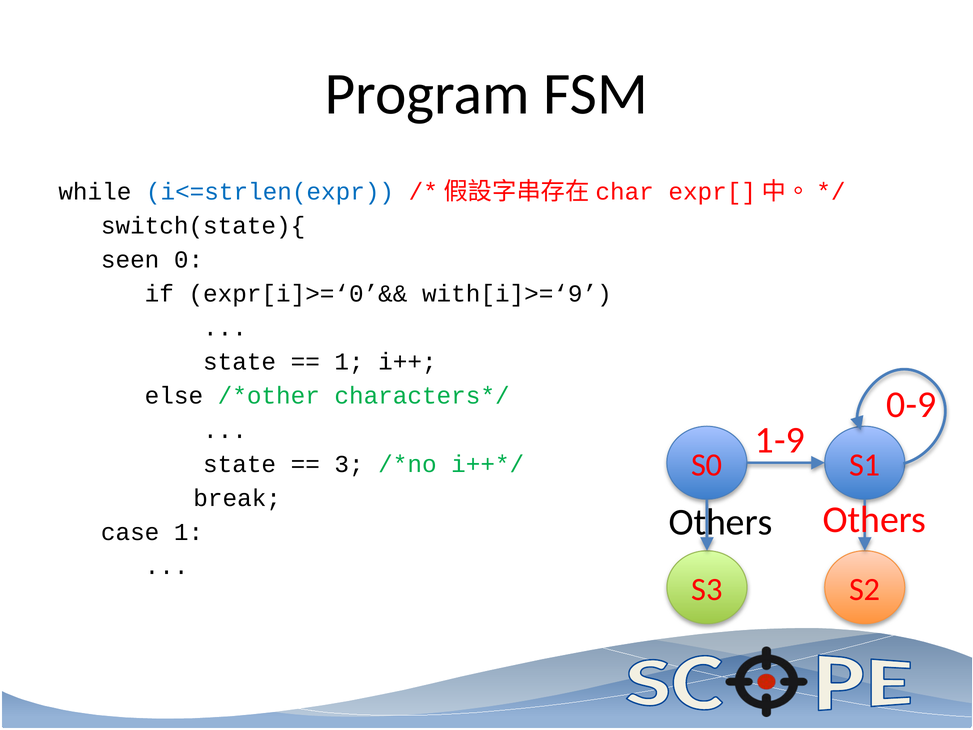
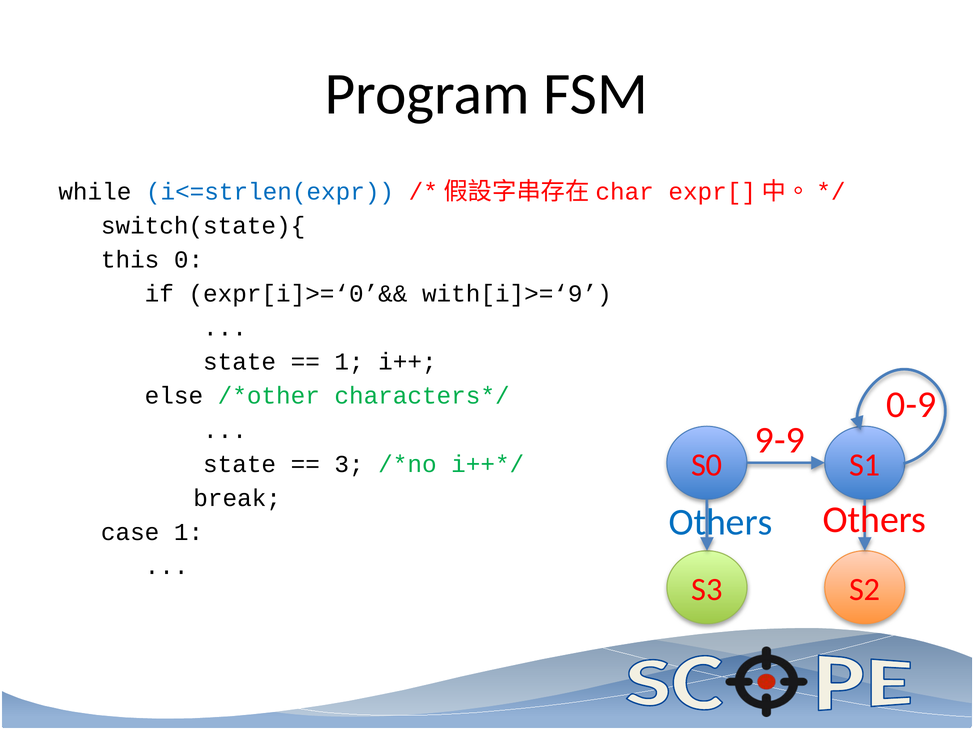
seen: seen -> this
1-9: 1-9 -> 9-9
Others at (721, 522) colour: black -> blue
